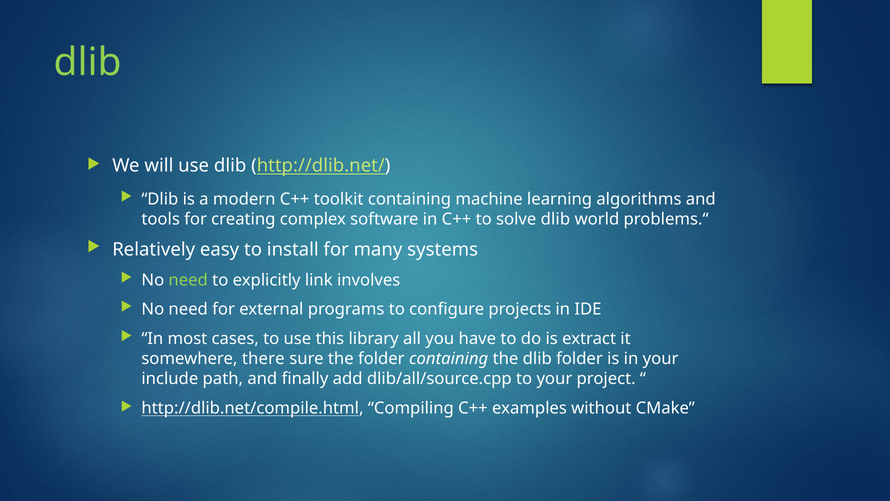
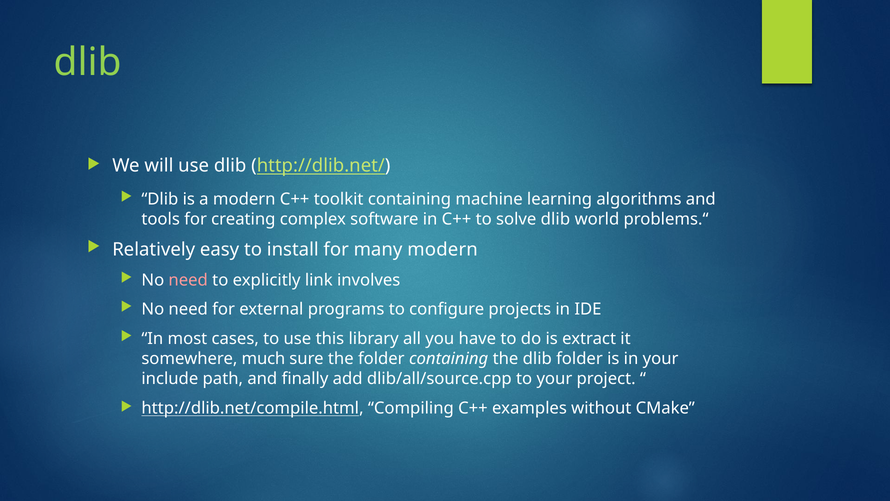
many systems: systems -> modern
need at (188, 280) colour: light green -> pink
there: there -> much
